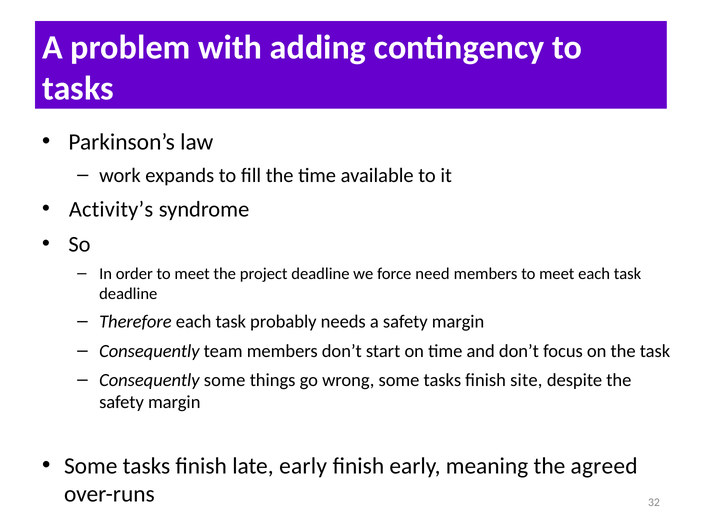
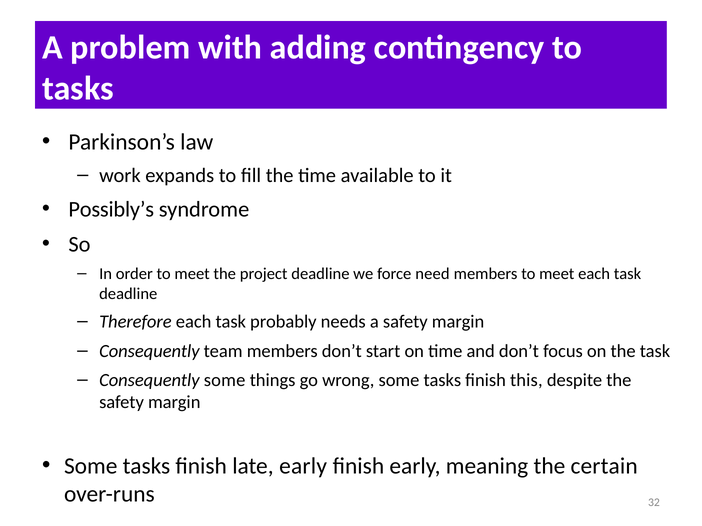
Activity’s: Activity’s -> Possibly’s
site: site -> this
agreed: agreed -> certain
